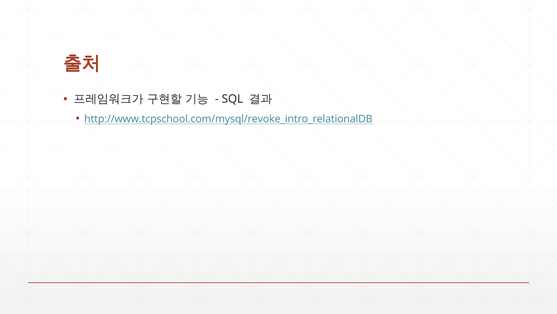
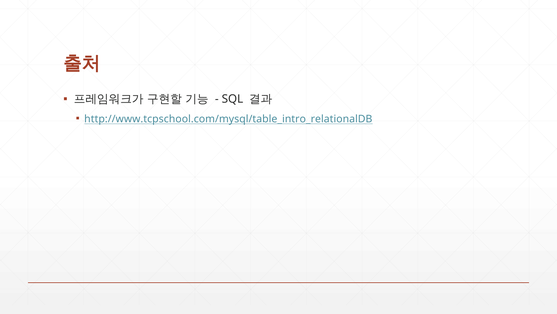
http://www.tcpschool.com/mysql/revoke_intro_relationalDB: http://www.tcpschool.com/mysql/revoke_intro_relationalDB -> http://www.tcpschool.com/mysql/table_intro_relationalDB
